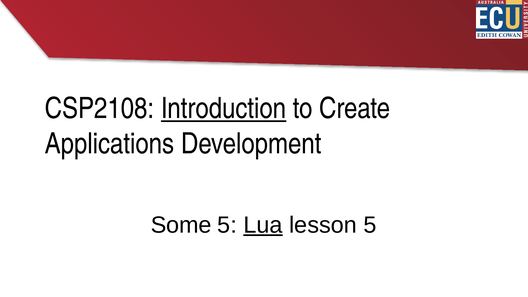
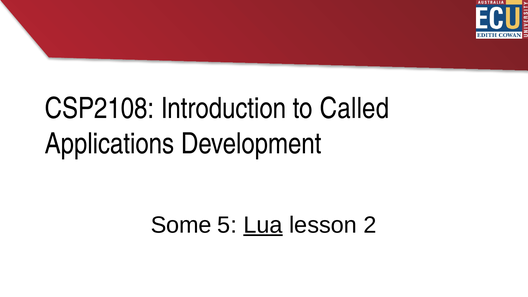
Introduction underline: present -> none
Create: Create -> Called
lesson 5: 5 -> 2
